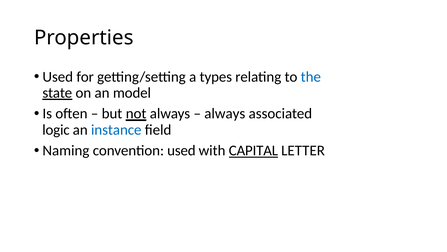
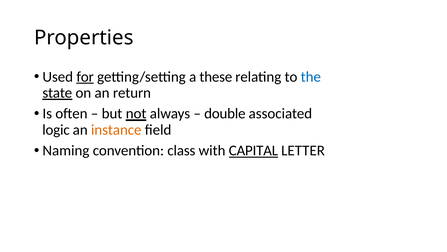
for underline: none -> present
types: types -> these
model: model -> return
always at (225, 113): always -> double
instance colour: blue -> orange
convention used: used -> class
